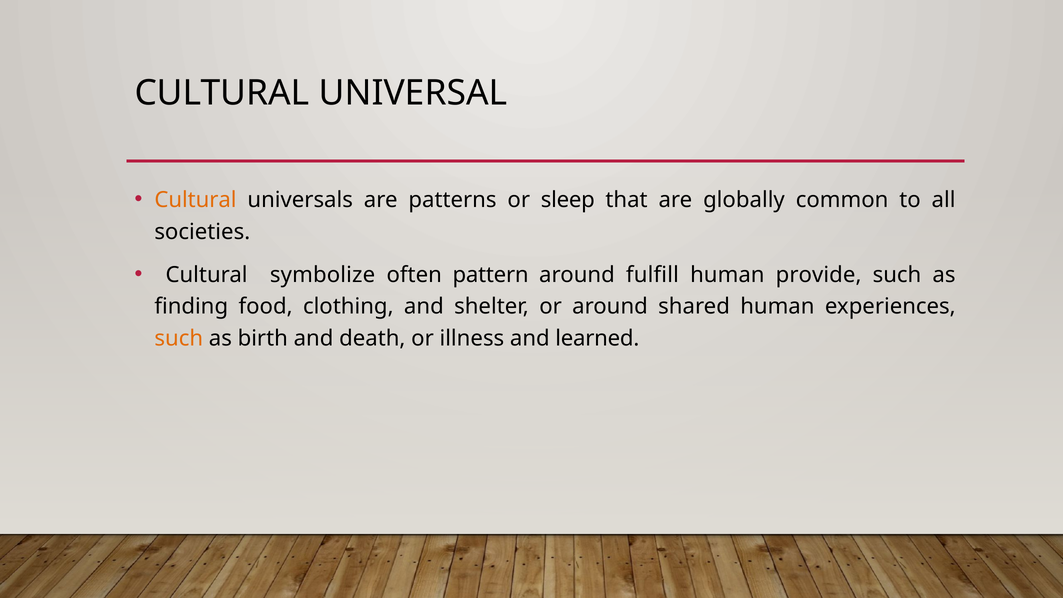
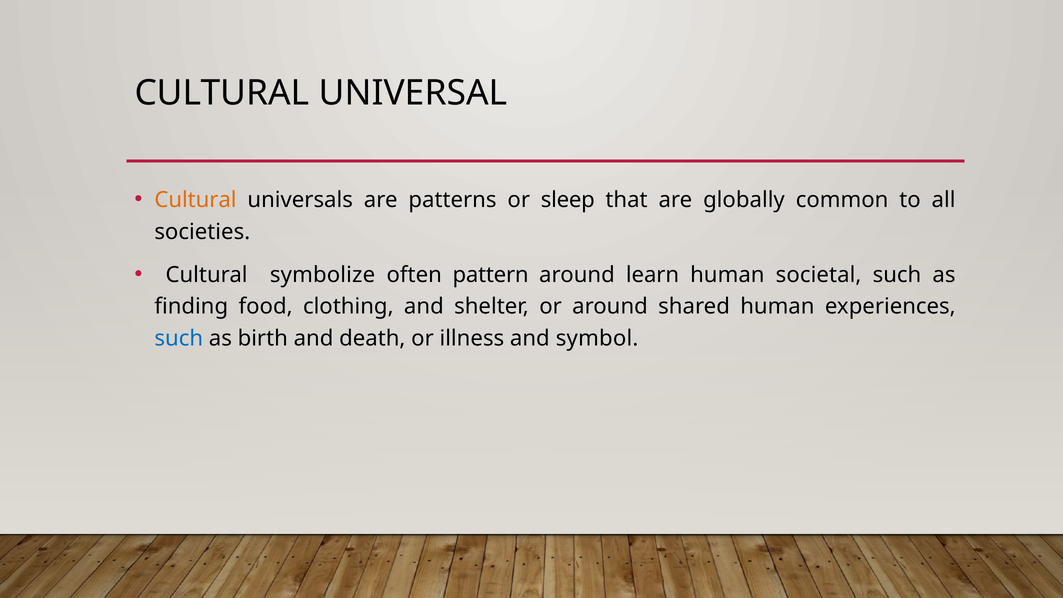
fulfill: fulfill -> learn
provide: provide -> societal
such at (179, 339) colour: orange -> blue
learned: learned -> symbol
